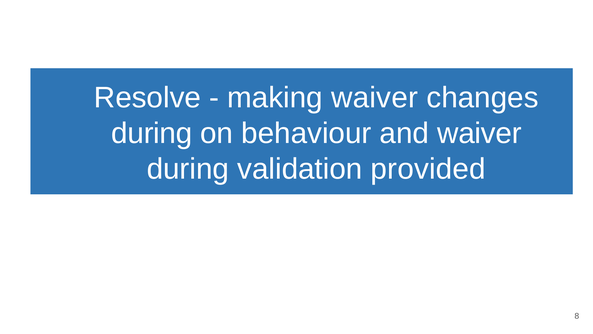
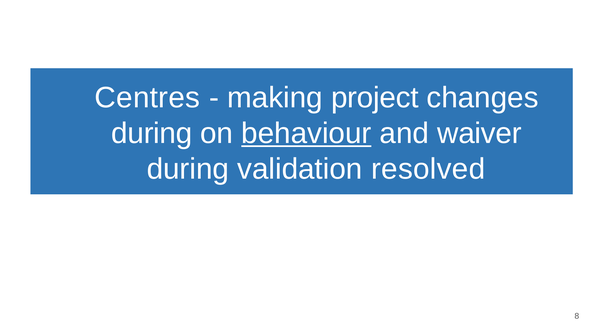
Resolve: Resolve -> Centres
making waiver: waiver -> project
behaviour underline: none -> present
provided: provided -> resolved
